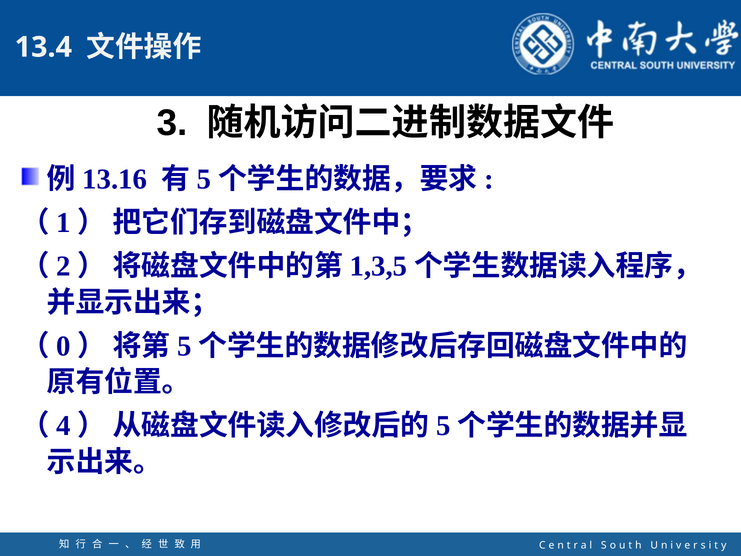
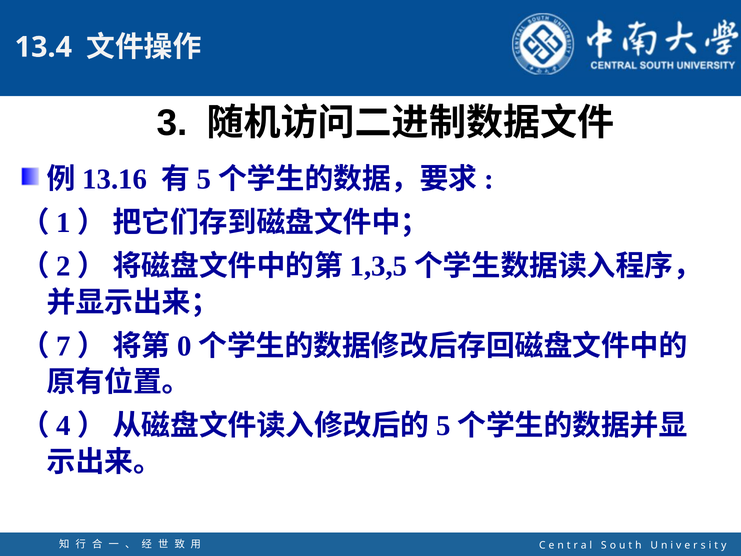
0: 0 -> 7
5 at (184, 346): 5 -> 0
